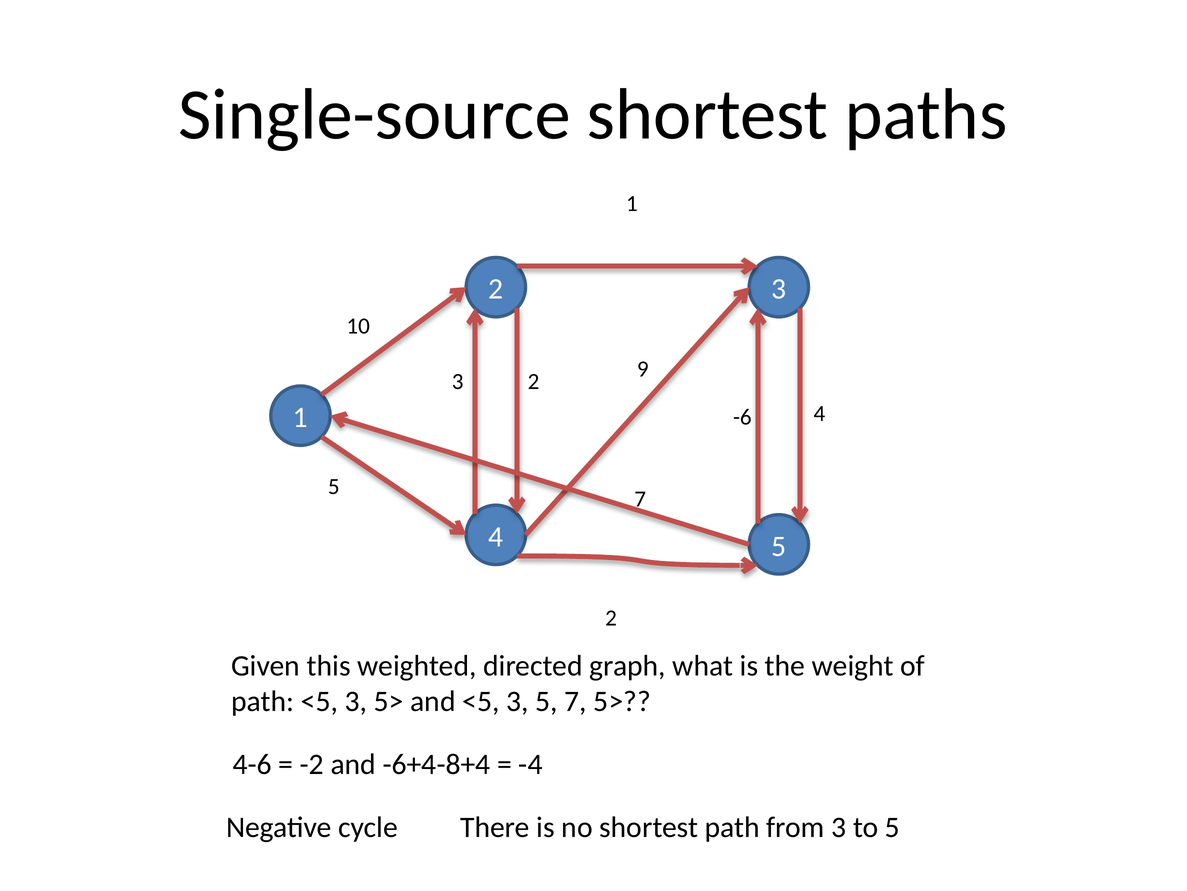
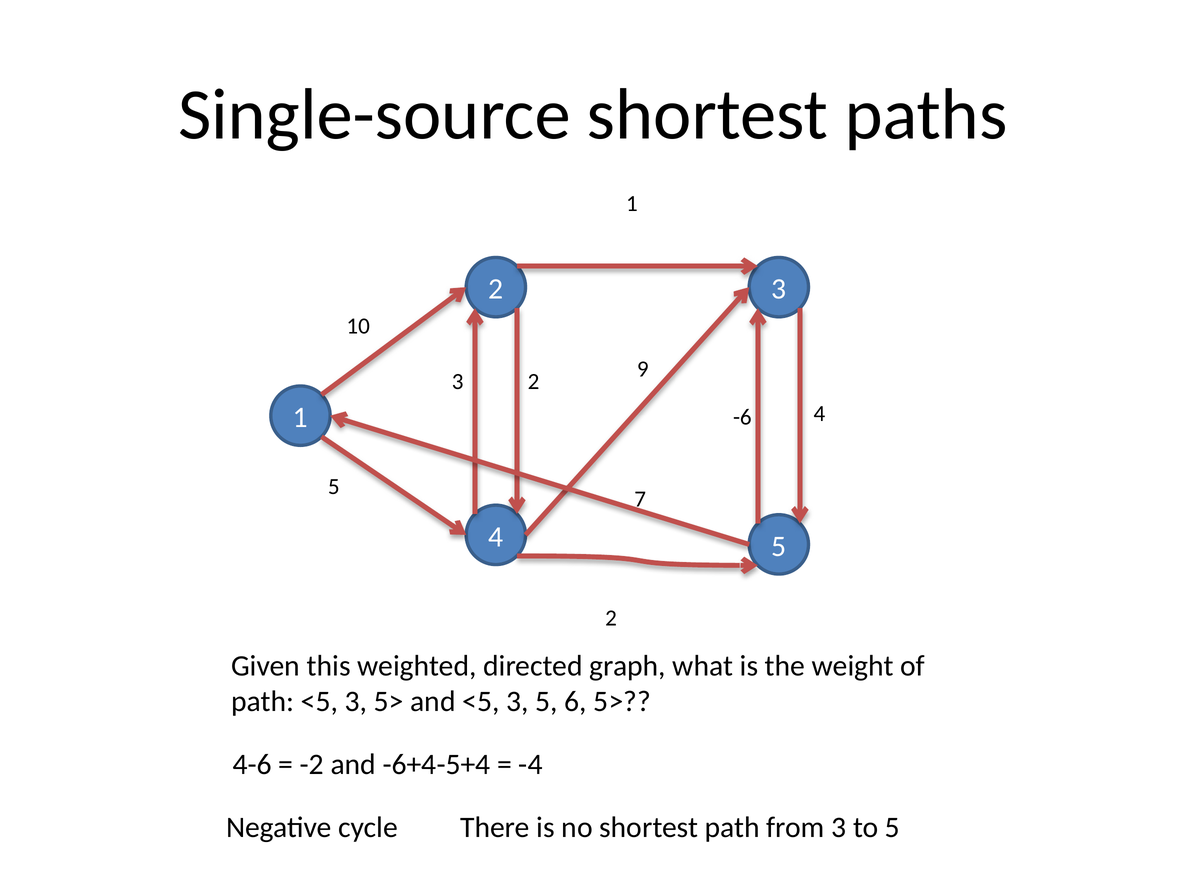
5 7: 7 -> 6
-6+4-8+4: -6+4-8+4 -> -6+4-5+4
